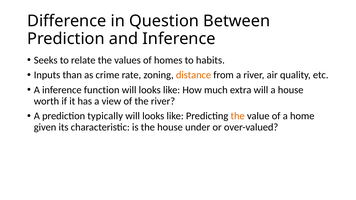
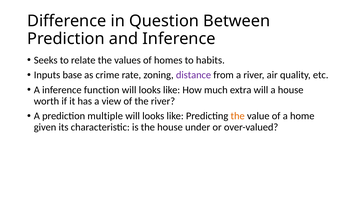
than: than -> base
distance colour: orange -> purple
typically: typically -> multiple
